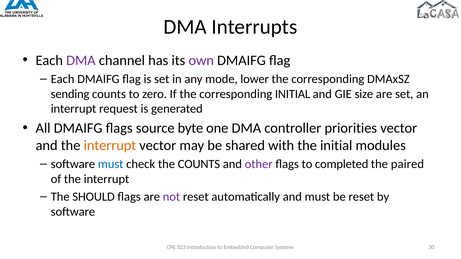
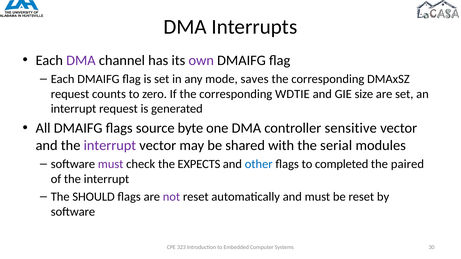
lower: lower -> saves
sending at (70, 94): sending -> request
corresponding INITIAL: INITIAL -> WDTIE
priorities: priorities -> sensitive
interrupt at (110, 146) colour: orange -> purple
the initial: initial -> serial
must at (111, 164) colour: blue -> purple
the COUNTS: COUNTS -> EXPECTS
other colour: purple -> blue
